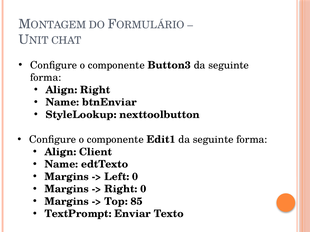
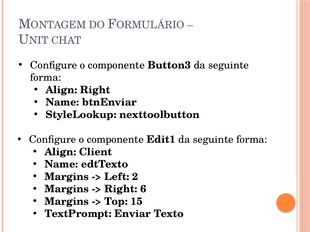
Left 0: 0 -> 2
Right 0: 0 -> 6
85: 85 -> 15
